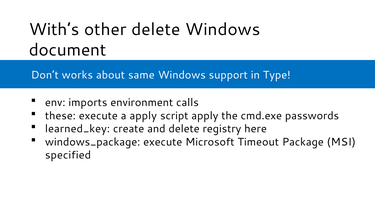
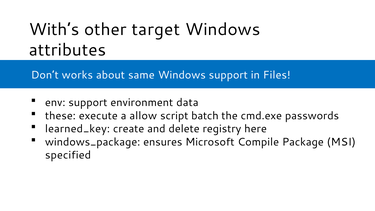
other delete: delete -> target
document: document -> attributes
Type: Type -> Files
env imports: imports -> support
calls: calls -> data
a apply: apply -> allow
script apply: apply -> batch
windows_package execute: execute -> ensures
Timeout: Timeout -> Compile
